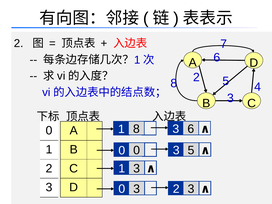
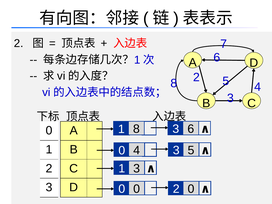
0 0: 0 -> 4
3 at (191, 189): 3 -> 0
0 3: 3 -> 0
